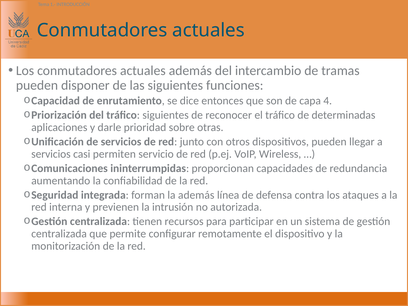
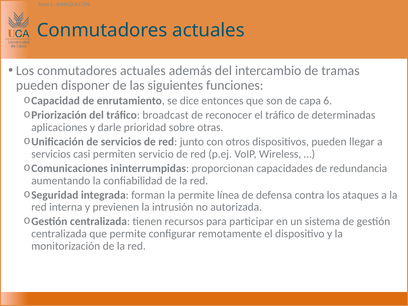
4: 4 -> 6
tráfico siguientes: siguientes -> broadcast
la además: además -> permite
